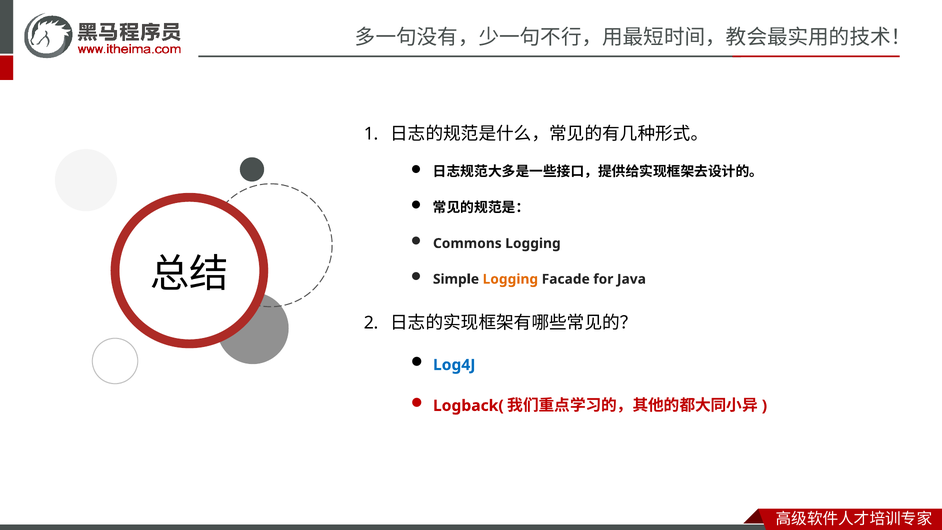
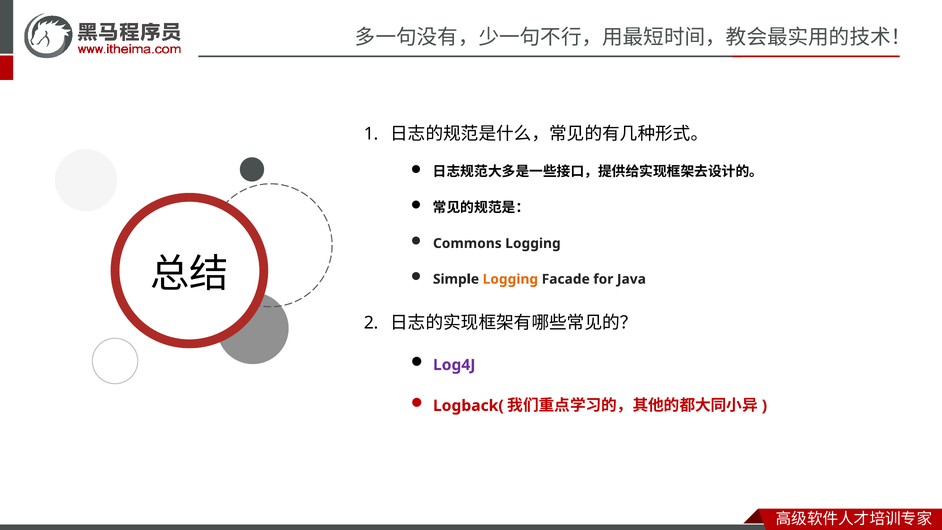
Log4J colour: blue -> purple
